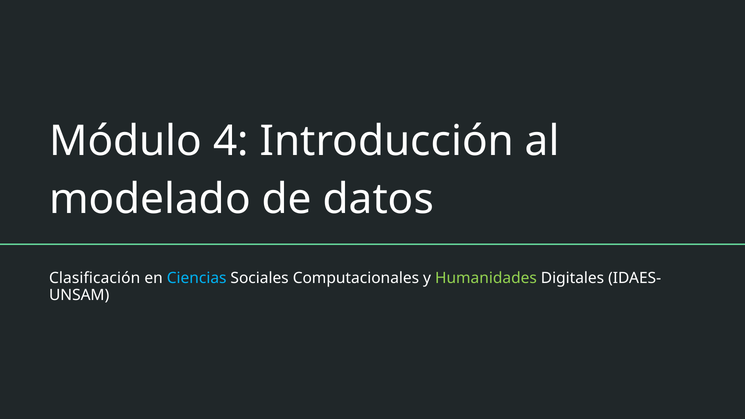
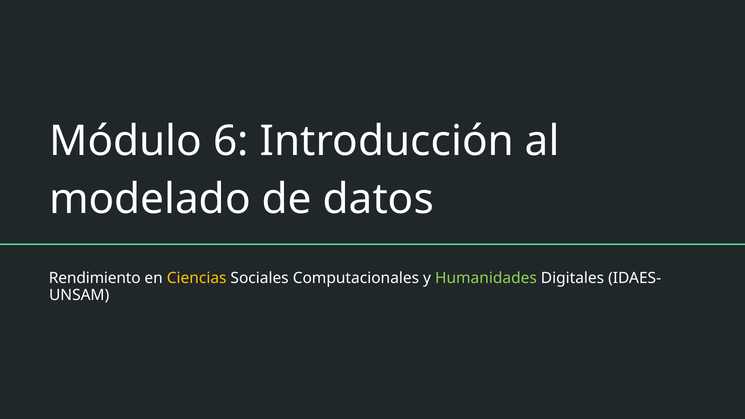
4: 4 -> 6
Clasificación: Clasificación -> Rendimiento
Ciencias colour: light blue -> yellow
